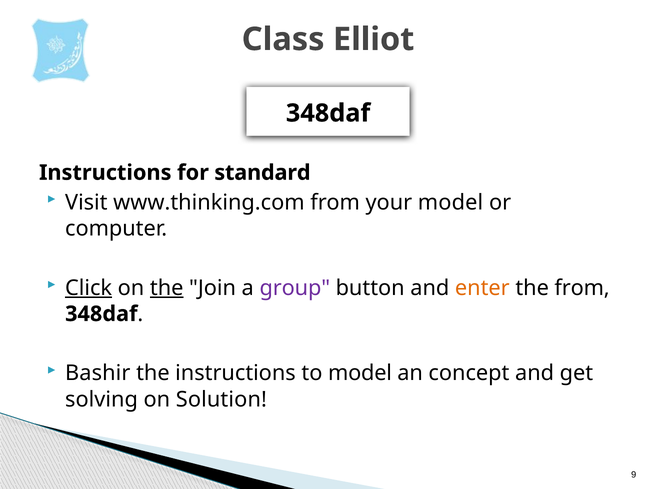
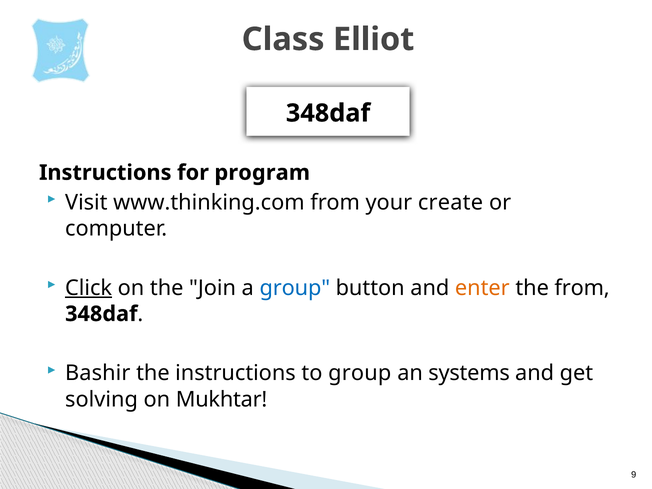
standard: standard -> program
your model: model -> create
the at (167, 288) underline: present -> none
group at (295, 288) colour: purple -> blue
to model: model -> group
concept: concept -> systems
Solution: Solution -> Mukhtar
